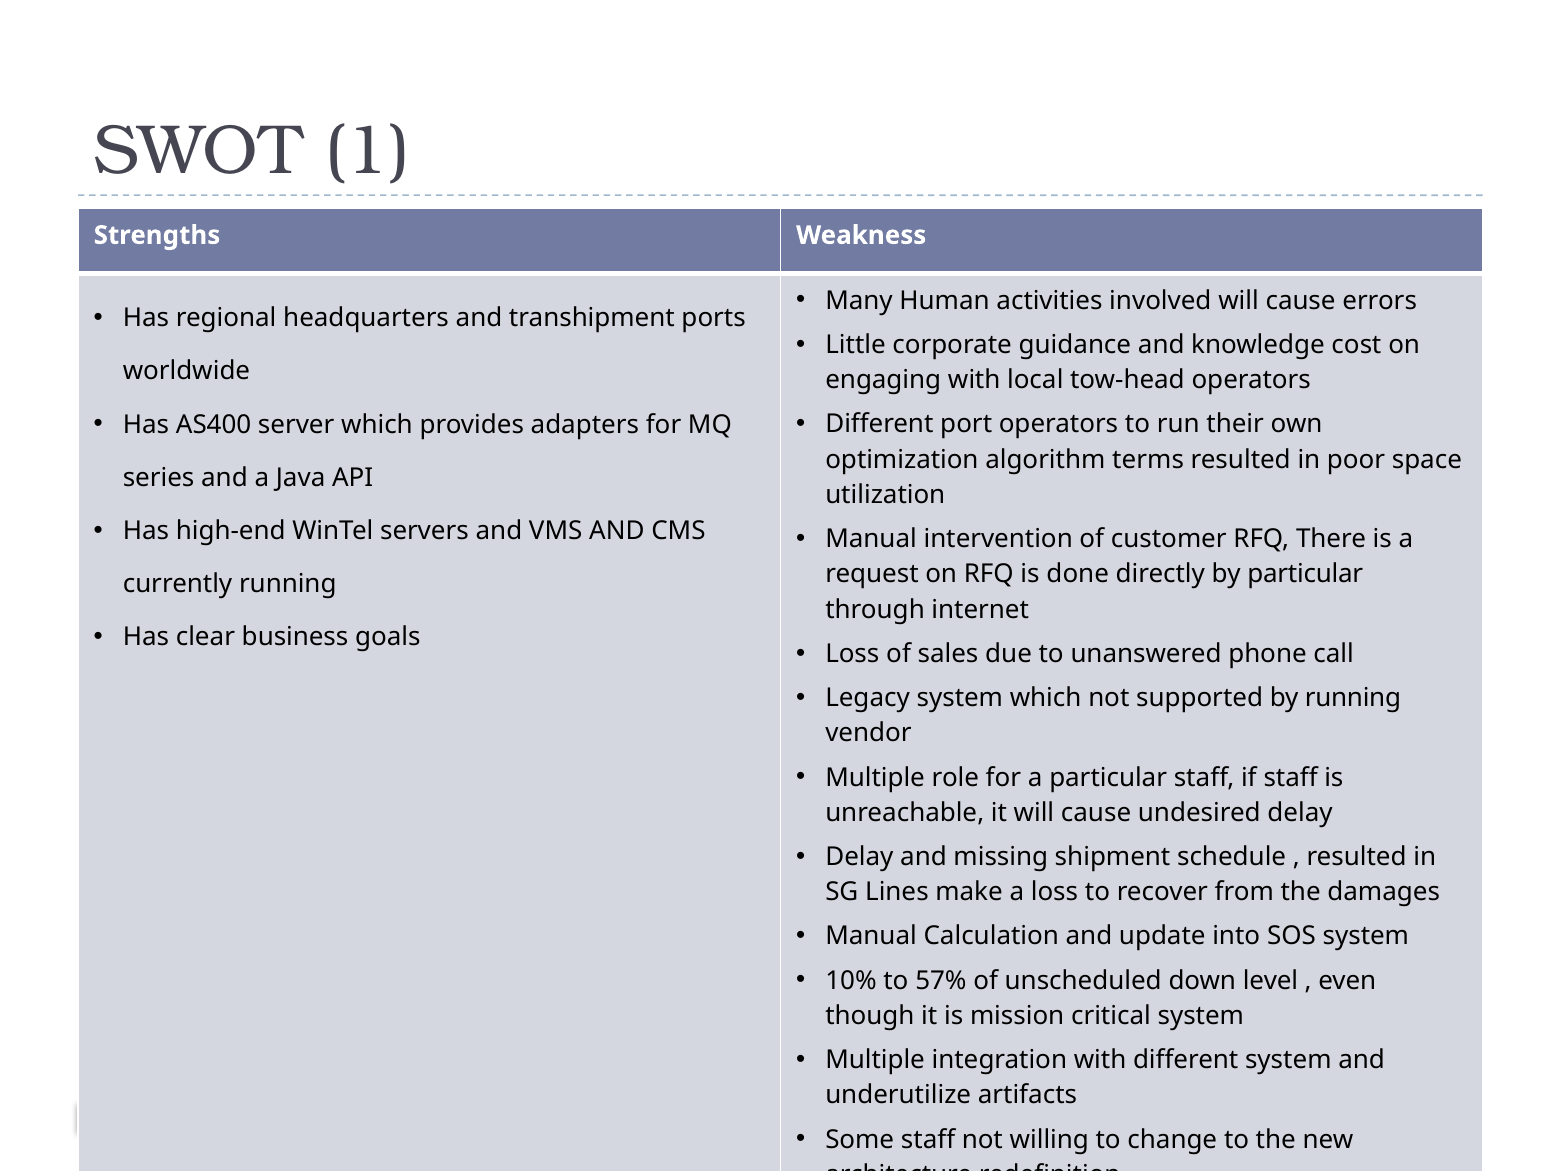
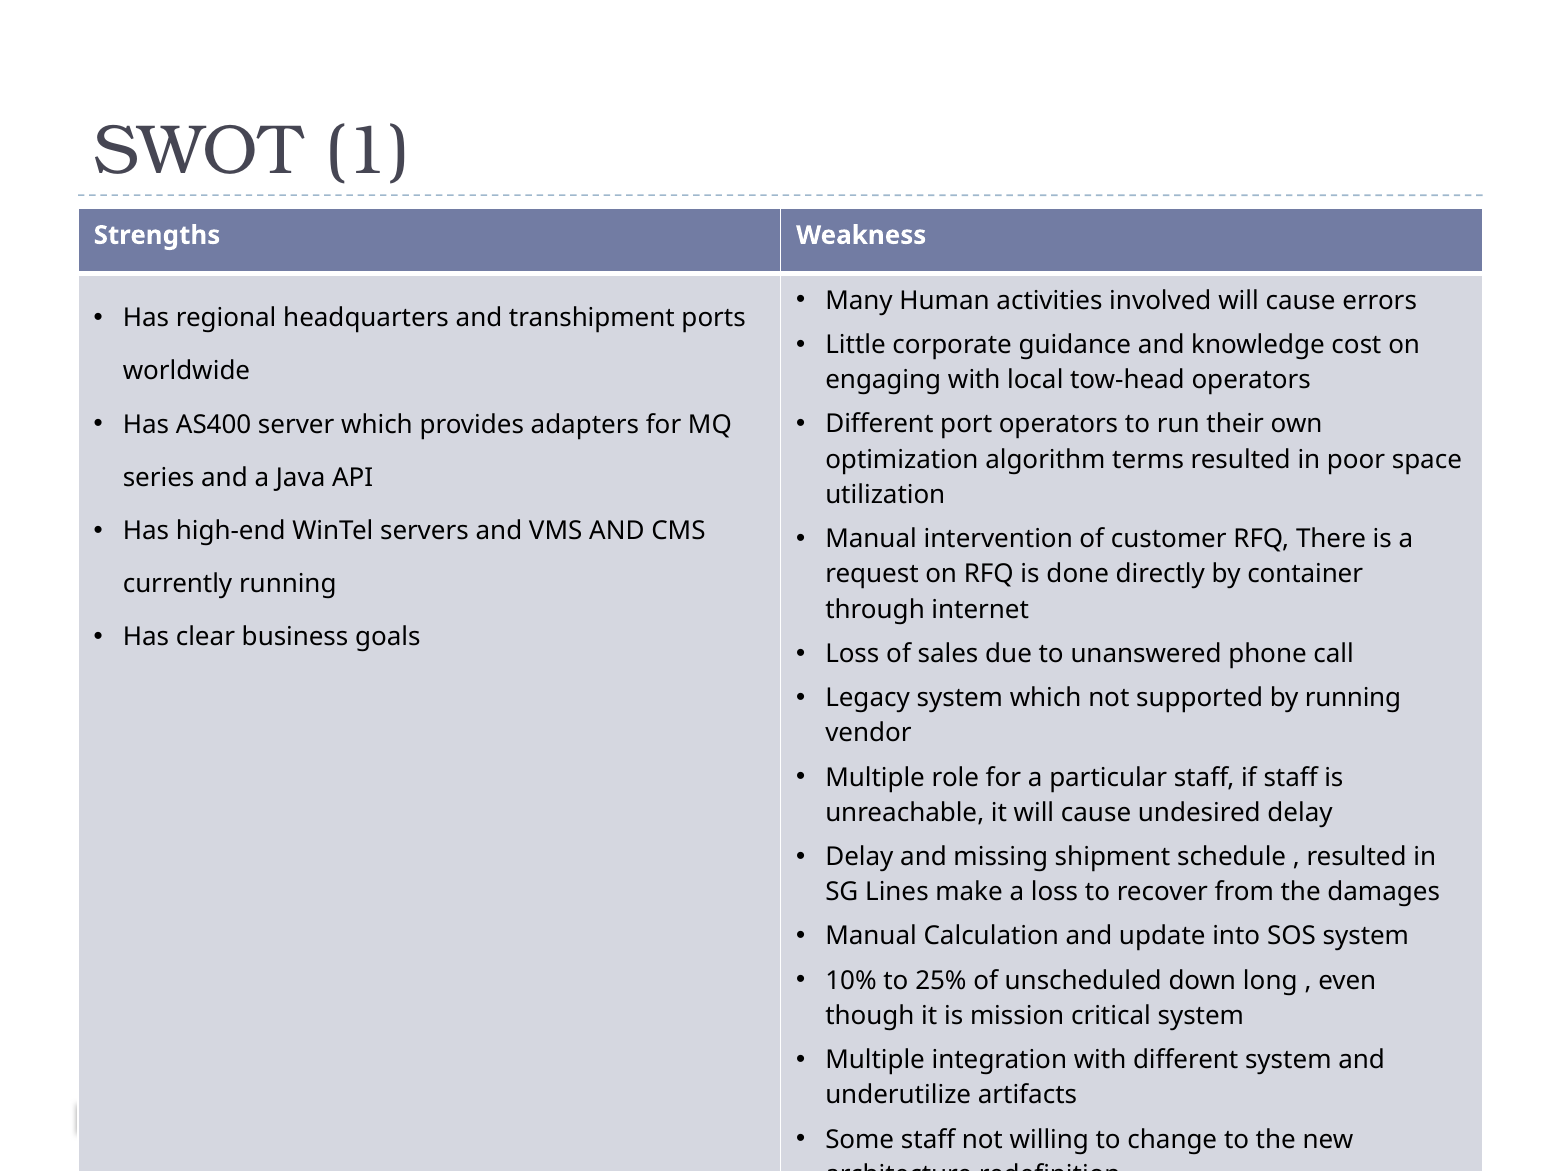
by particular: particular -> container
57%: 57% -> 25%
level: level -> long
